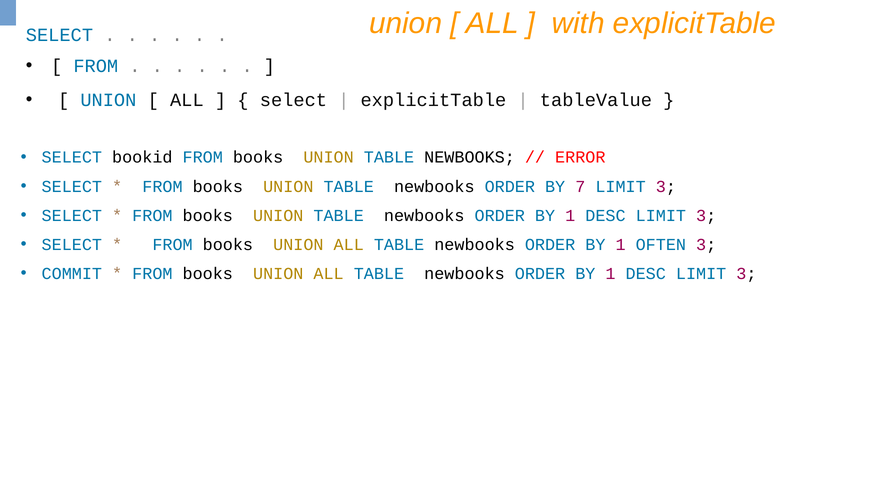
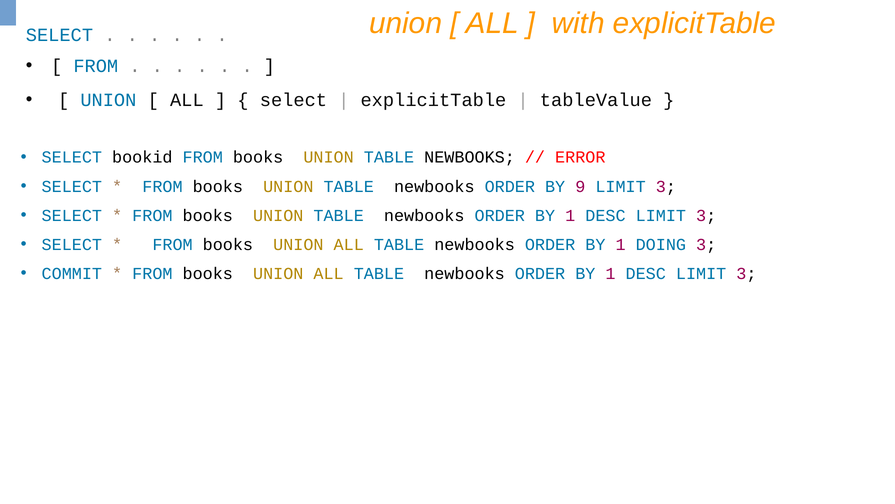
7: 7 -> 9
OFTEN: OFTEN -> DOING
